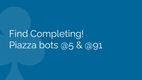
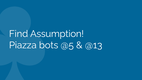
Completing: Completing -> Assumption
@91: @91 -> @13
